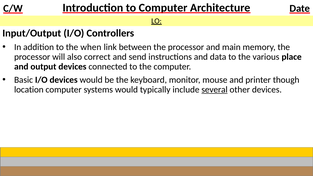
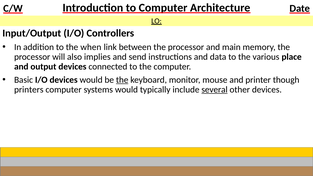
correct: correct -> implies
the at (122, 80) underline: none -> present
location: location -> printers
